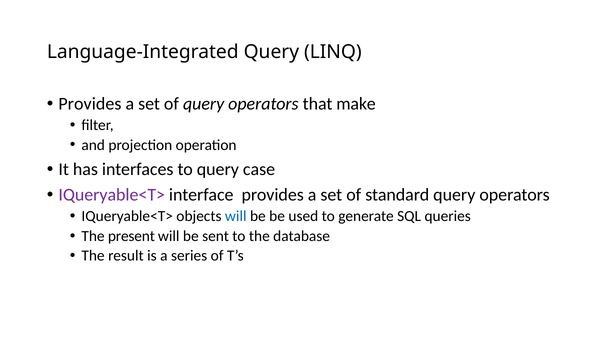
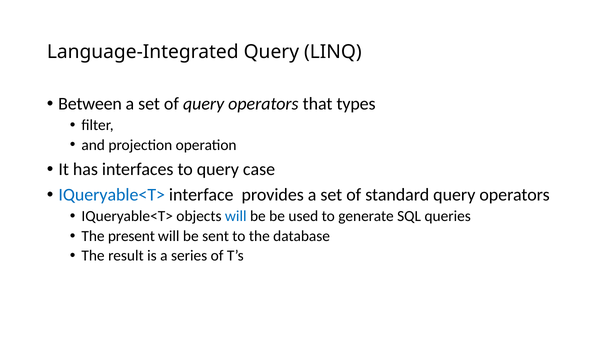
Provides at (90, 104): Provides -> Between
make: make -> types
IQueryable<T> at (112, 195) colour: purple -> blue
